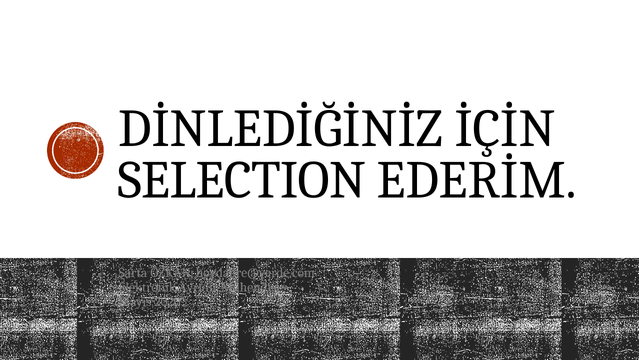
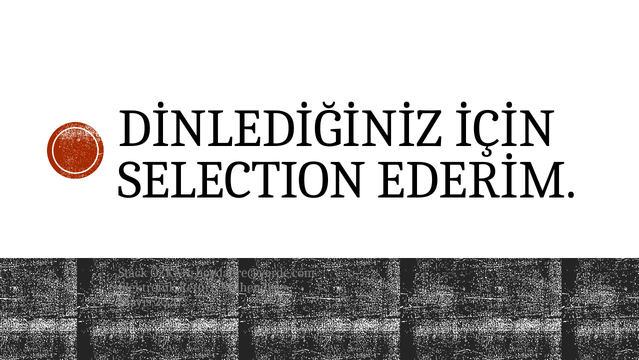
Şarta: Şarta -> Stack
Ayrıdır: Ayrıdır -> Return
